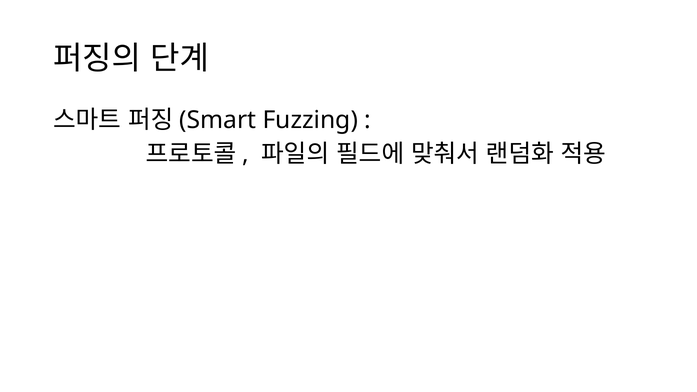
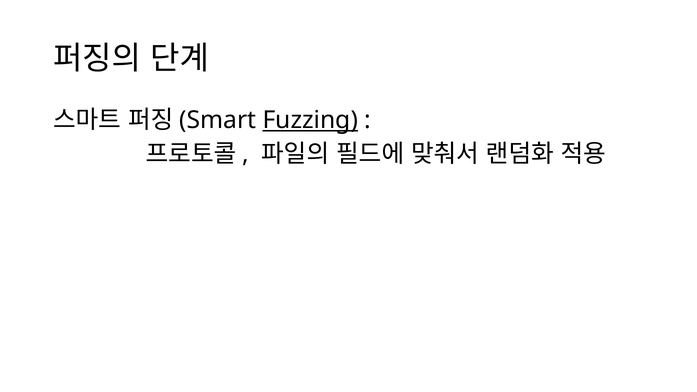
Fuzzing underline: none -> present
